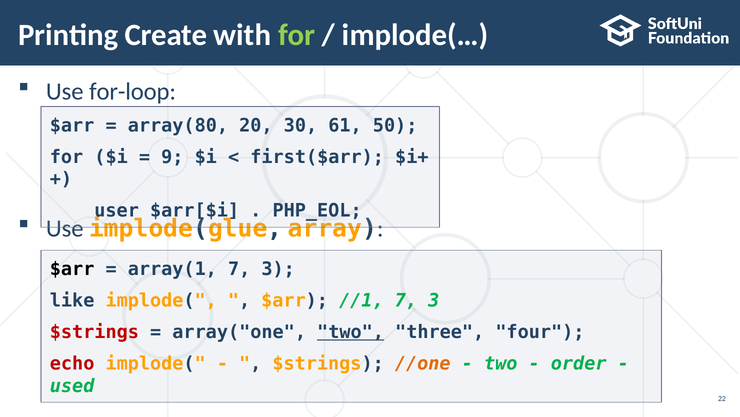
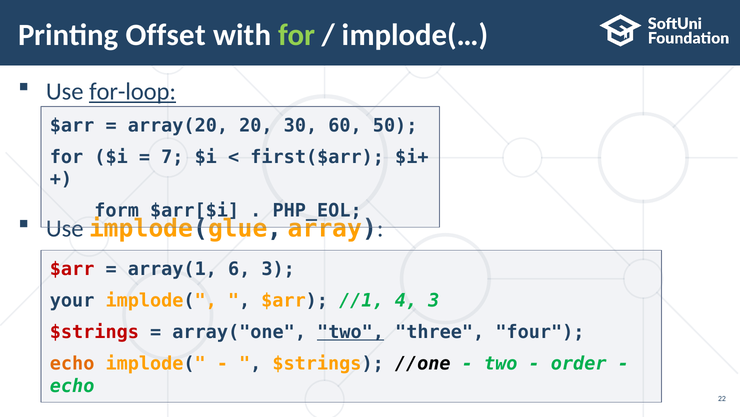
Create: Create -> Offset
for-loop underline: none -> present
array(80: array(80 -> array(20
61: 61 -> 60
9: 9 -> 7
user: user -> form
$arr at (72, 269) colour: black -> red
array(1 7: 7 -> 6
like: like -> your
//1 7: 7 -> 4
echo at (72, 363) colour: red -> orange
//one colour: orange -> black
used at (72, 385): used -> echo
